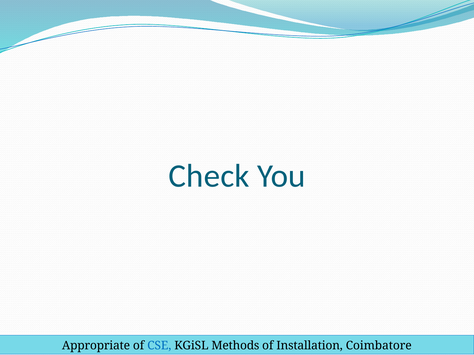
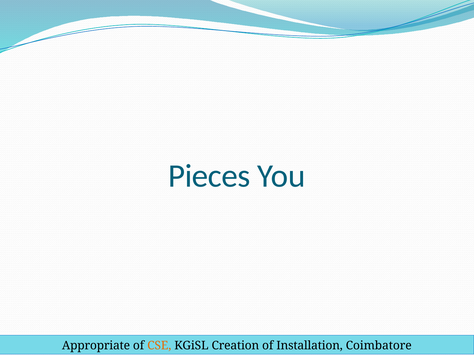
Check: Check -> Pieces
CSE colour: blue -> orange
Methods: Methods -> Creation
